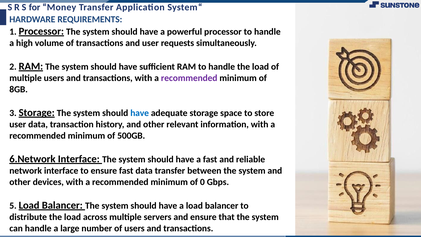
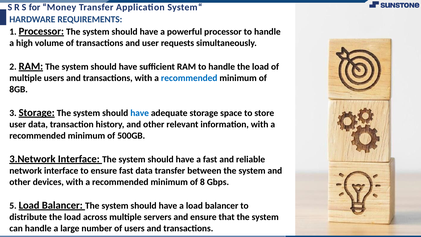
recommended at (189, 78) colour: purple -> blue
6.Network: 6.Network -> 3.Network
0: 0 -> 8
